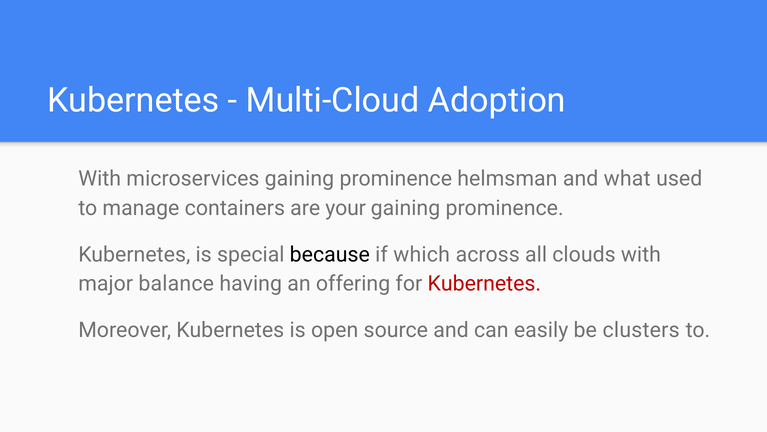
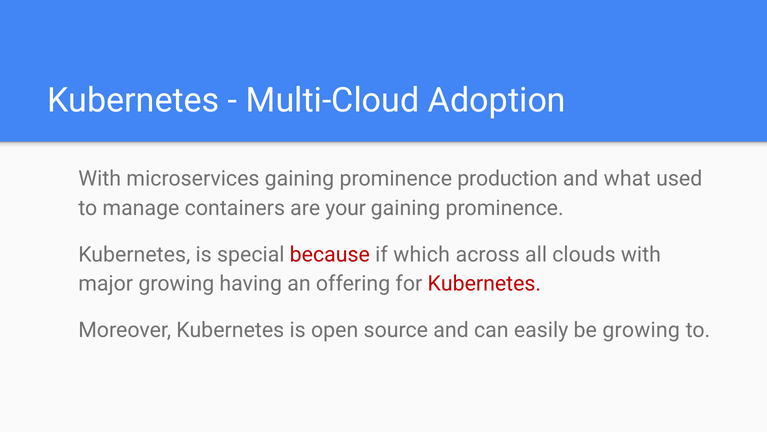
helmsman: helmsman -> production
because colour: black -> red
major balance: balance -> growing
be clusters: clusters -> growing
